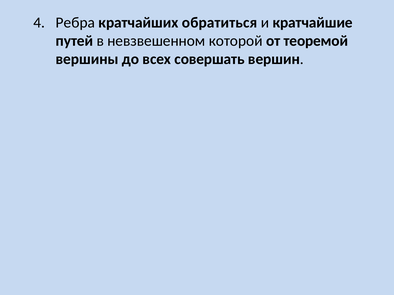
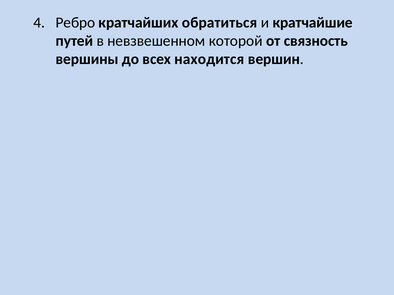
Ребра: Ребра -> Ребро
теоремой: теоремой -> связность
совершать: совершать -> находится
